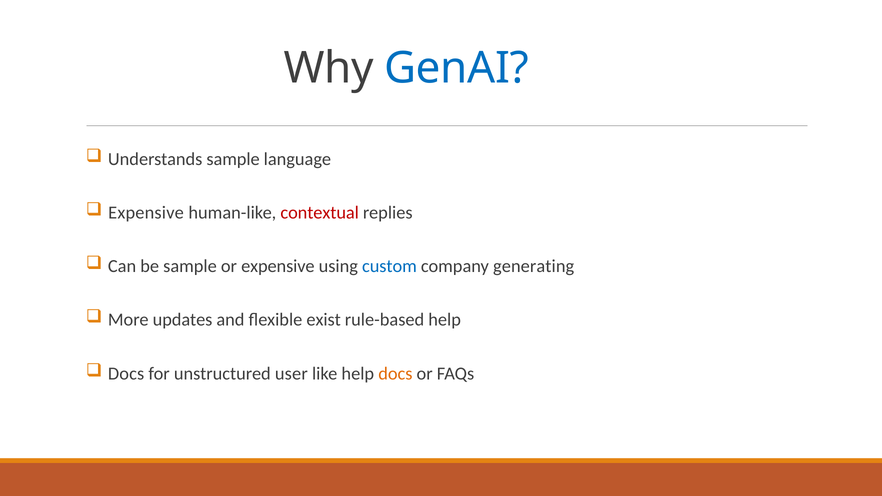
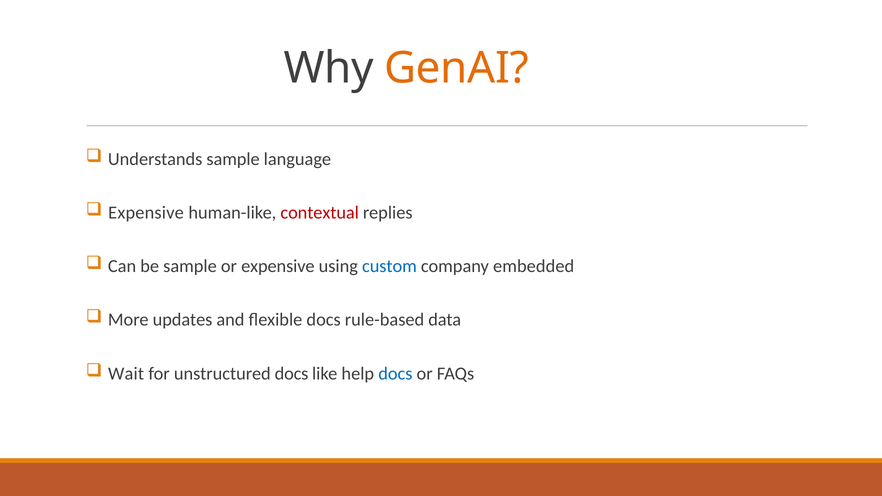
GenAI colour: blue -> orange
generating: generating -> embedded
flexible exist: exist -> docs
rule-based help: help -> data
Docs at (126, 374): Docs -> Wait
unstructured user: user -> docs
docs at (395, 374) colour: orange -> blue
